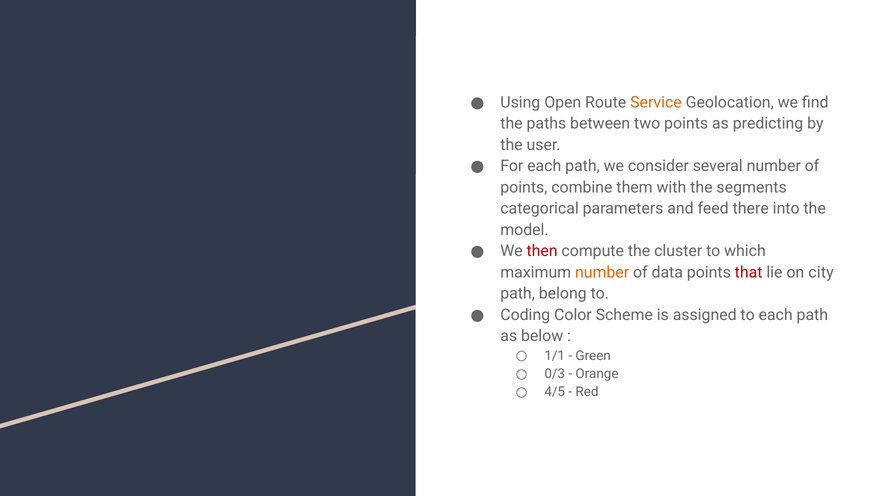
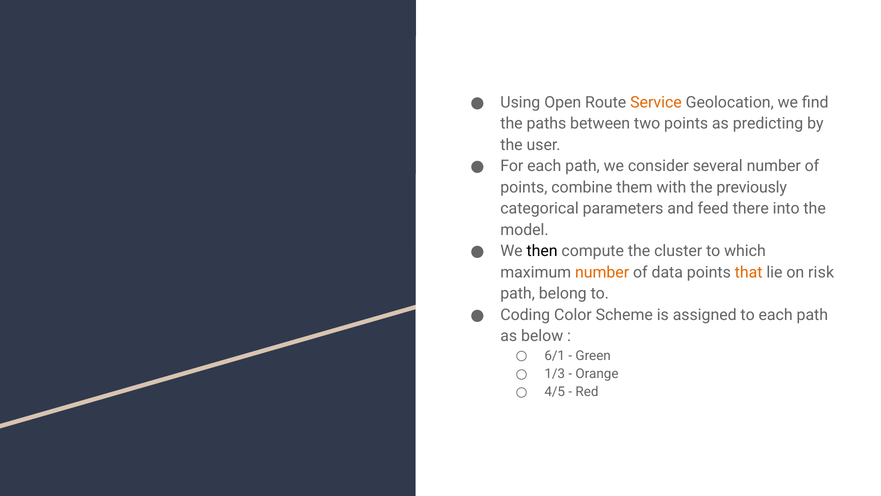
segments: segments -> previously
then colour: red -> black
that colour: red -> orange
city: city -> risk
1/1: 1/1 -> 6/1
0/3: 0/3 -> 1/3
